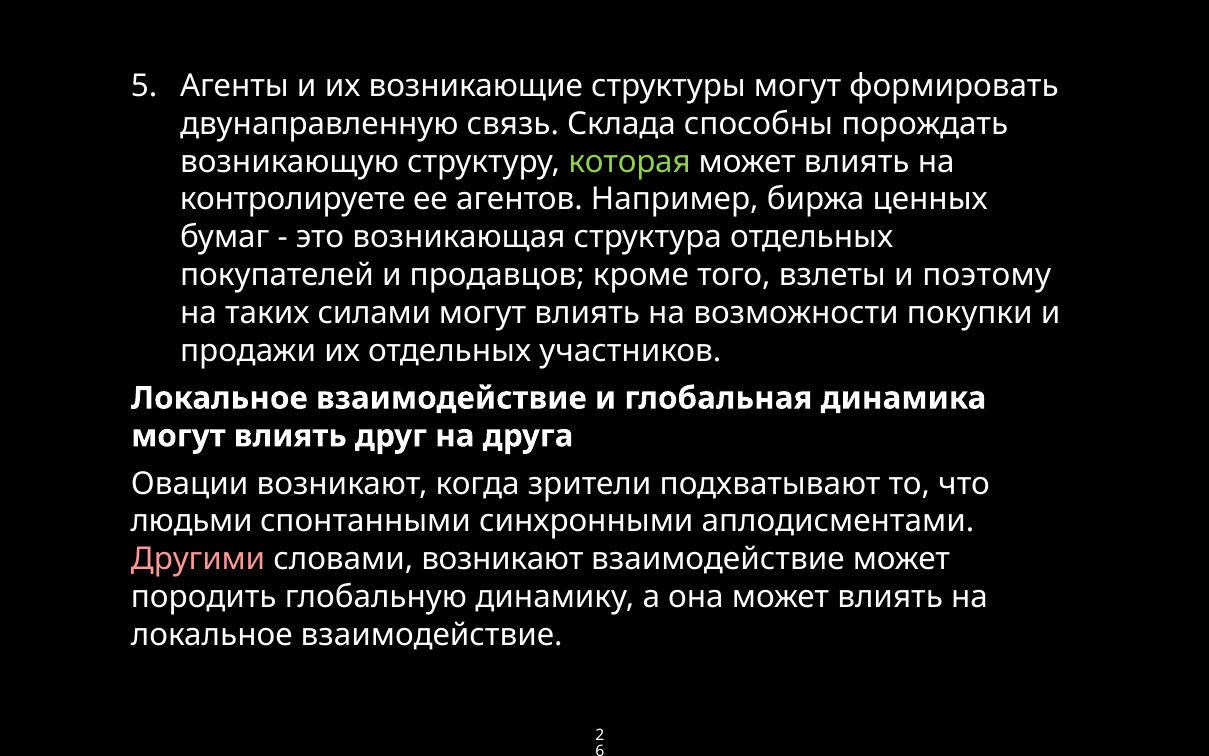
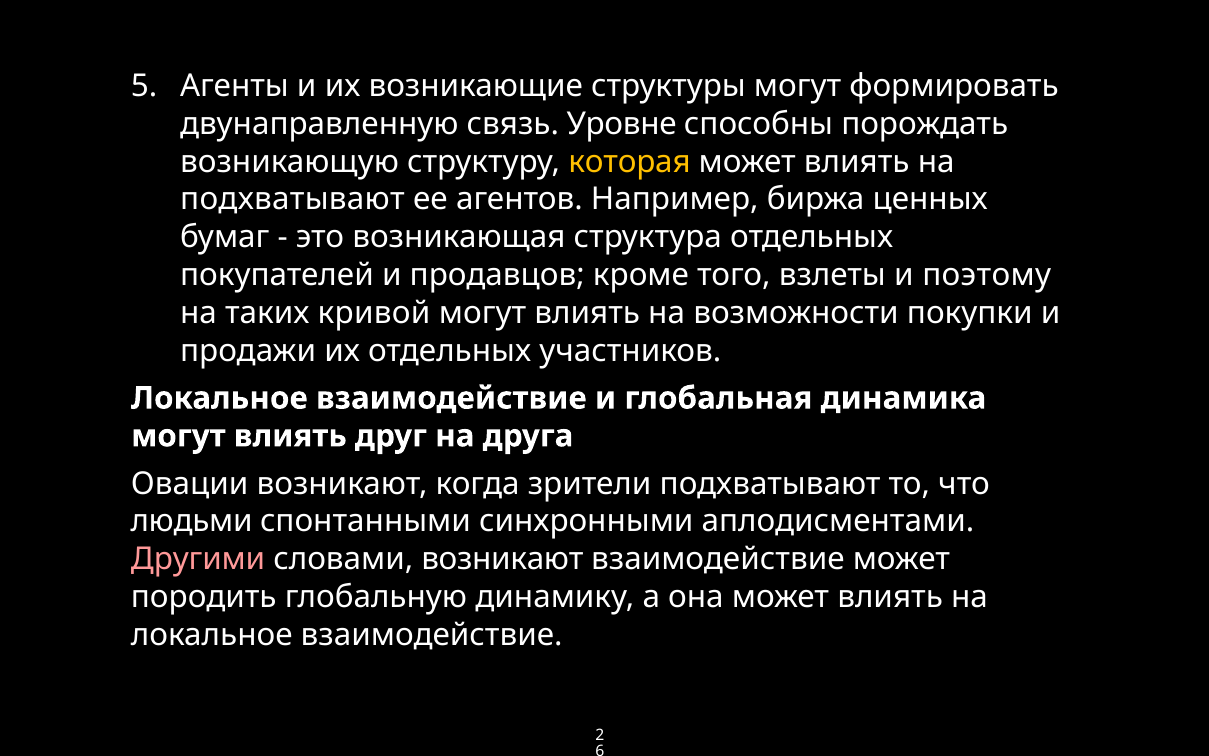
Склада: Склада -> Уровне
которая colour: light green -> yellow
контролируете at (293, 199): контролируете -> подхватывают
силами: силами -> кривой
